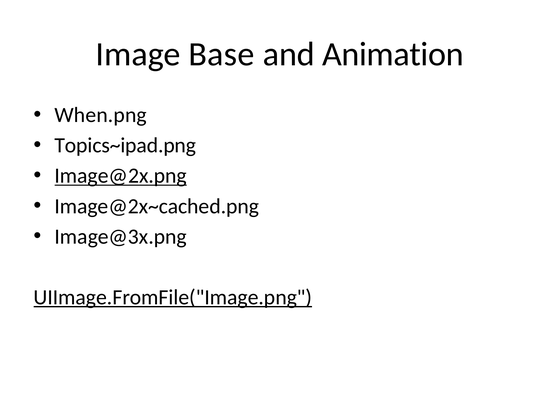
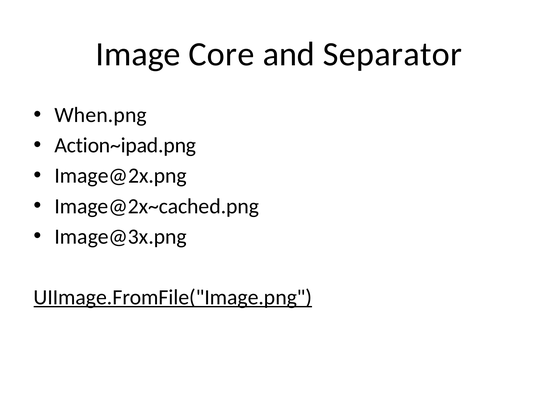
Base: Base -> Core
Animation: Animation -> Separator
Topics~ipad.png: Topics~ipad.png -> Action~ipad.png
Image@2x.png underline: present -> none
